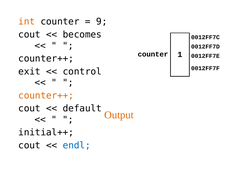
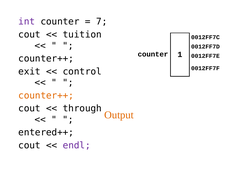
int colour: orange -> purple
9: 9 -> 7
becomes: becomes -> tuition
default: default -> through
initial++: initial++ -> entered++
endl colour: blue -> purple
